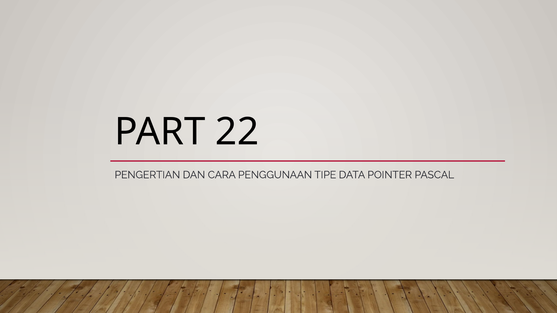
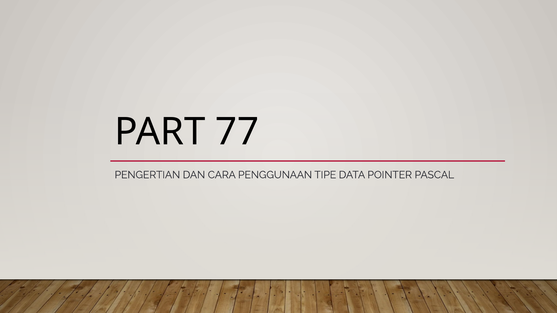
22: 22 -> 77
